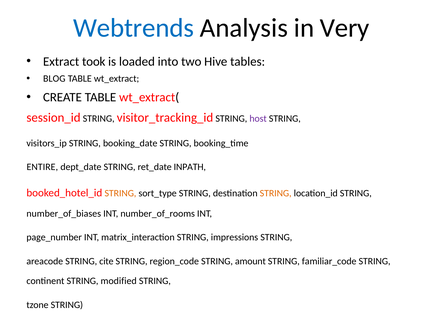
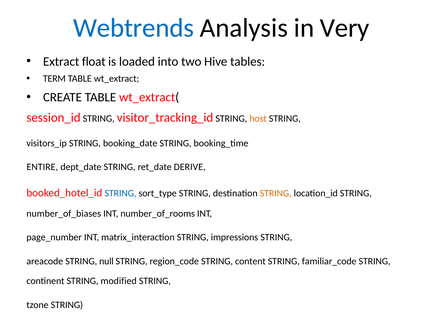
took: took -> float
BLOG: BLOG -> TERM
host colour: purple -> orange
INPATH: INPATH -> DERIVE
STRING at (120, 194) colour: orange -> blue
cite: cite -> null
amount: amount -> content
